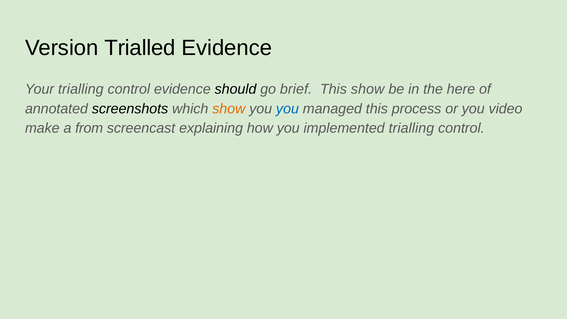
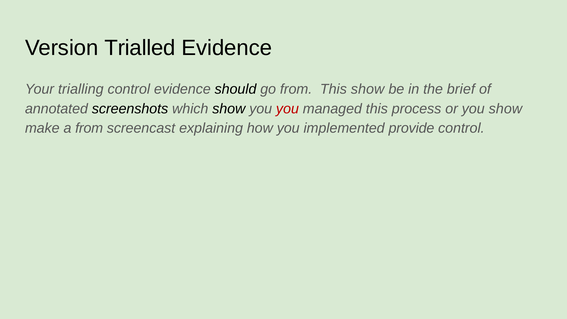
go brief: brief -> from
here: here -> brief
show at (229, 109) colour: orange -> black
you at (287, 109) colour: blue -> red
you video: video -> show
implemented trialling: trialling -> provide
